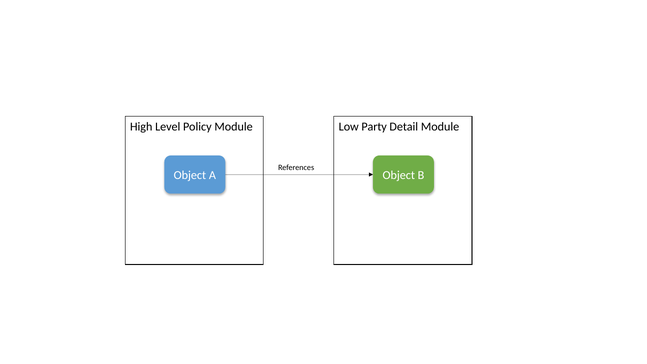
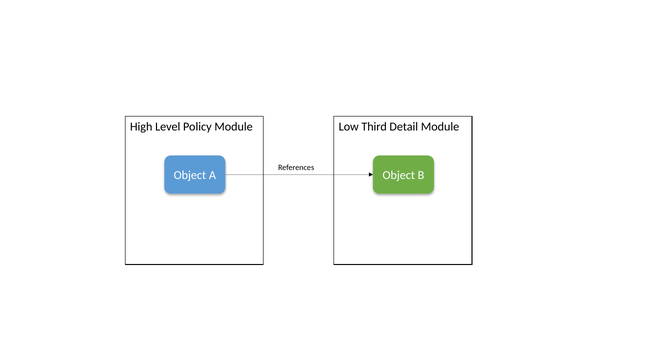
Party: Party -> Third
